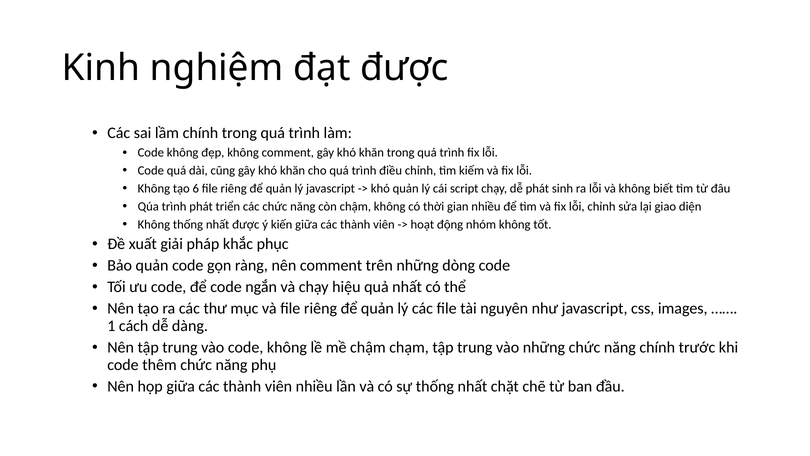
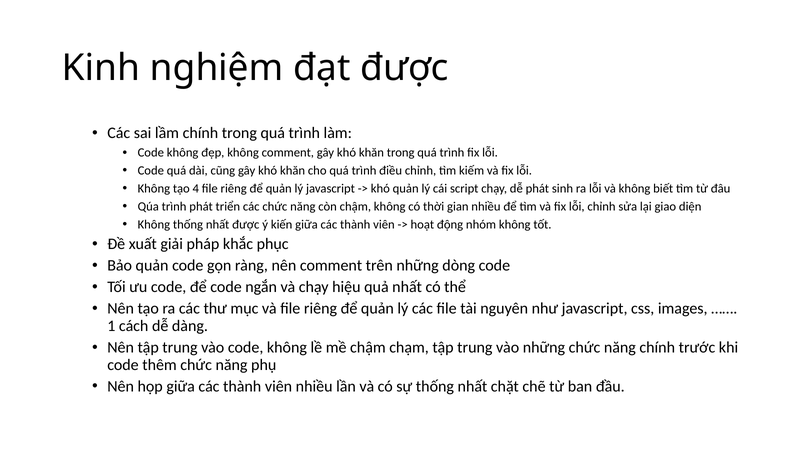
6: 6 -> 4
